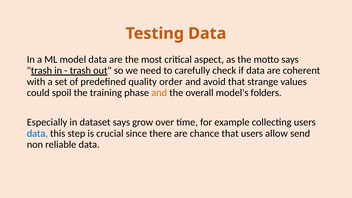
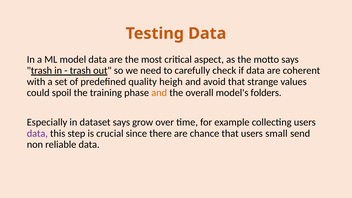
order: order -> heigh
data at (37, 133) colour: blue -> purple
allow: allow -> small
